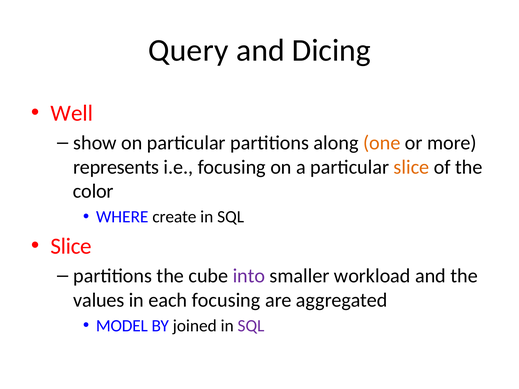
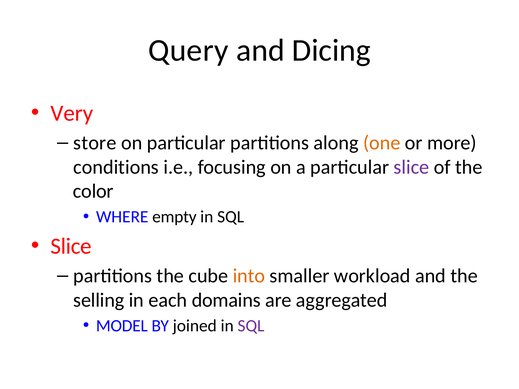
Well: Well -> Very
show: show -> store
represents: represents -> conditions
slice at (411, 167) colour: orange -> purple
create: create -> empty
into colour: purple -> orange
values: values -> selling
each focusing: focusing -> domains
